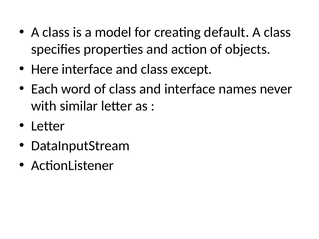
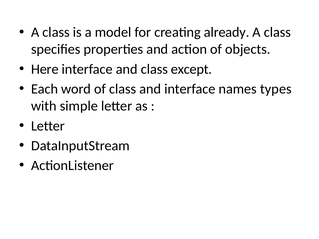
default: default -> already
never: never -> types
similar: similar -> simple
